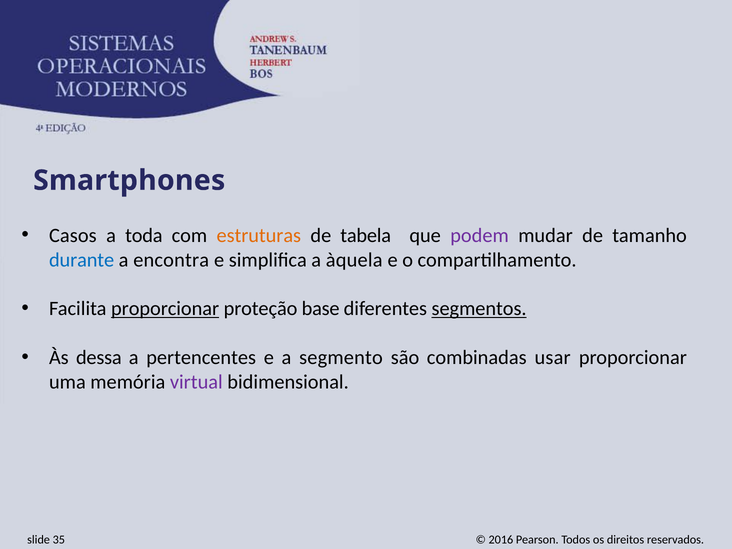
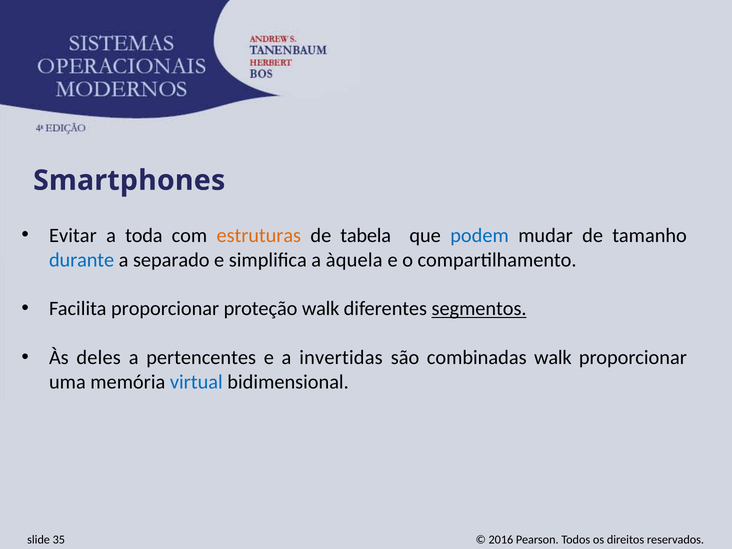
Casos: Casos -> Evitar
podem colour: purple -> blue
encontra: encontra -> separado
proporcionar at (165, 309) underline: present -> none
proteção base: base -> walk
dessa: dessa -> deles
segmento: segmento -> invertidas
combinadas usar: usar -> walk
virtual colour: purple -> blue
